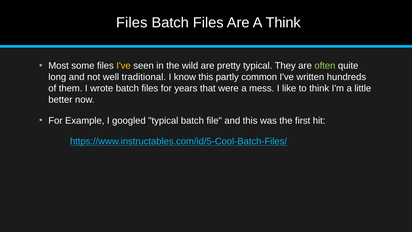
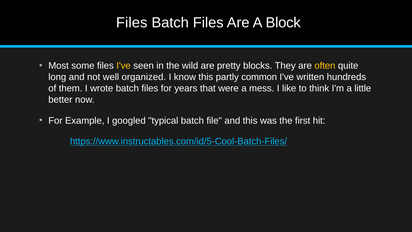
A Think: Think -> Block
pretty typical: typical -> blocks
often colour: light green -> yellow
traditional: traditional -> organized
